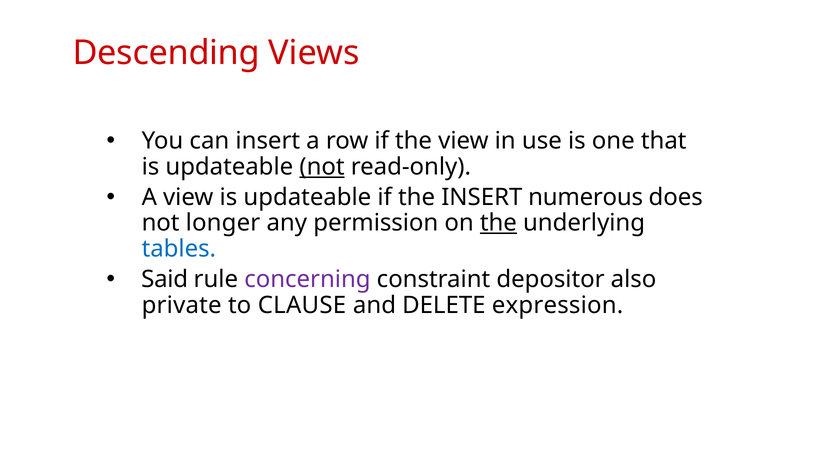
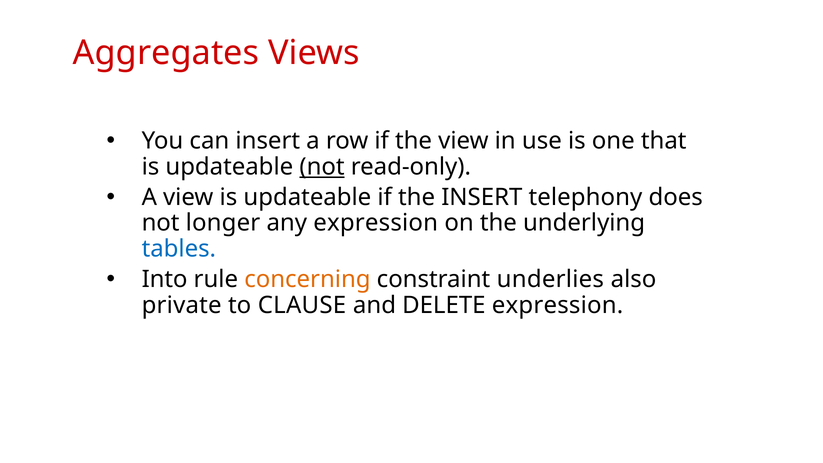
Descending: Descending -> Aggregates
numerous: numerous -> telephony
any permission: permission -> expression
the at (498, 223) underline: present -> none
Said: Said -> Into
concerning colour: purple -> orange
depositor: depositor -> underlies
